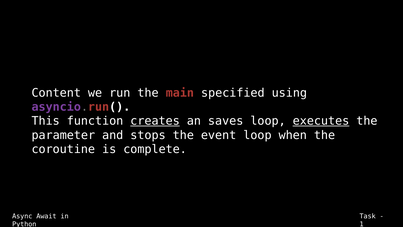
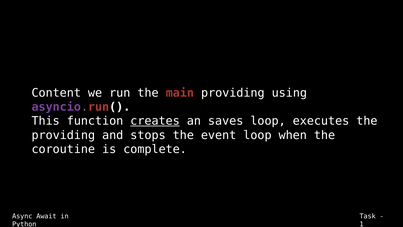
main specified: specified -> providing
executes underline: present -> none
parameter at (63, 135): parameter -> providing
